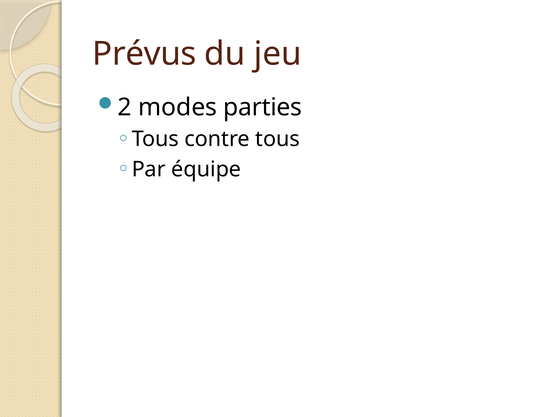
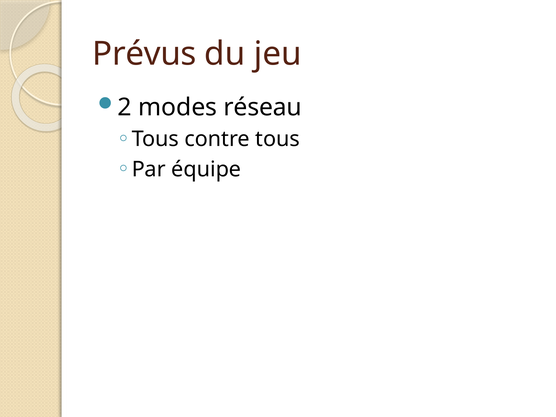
parties: parties -> réseau
